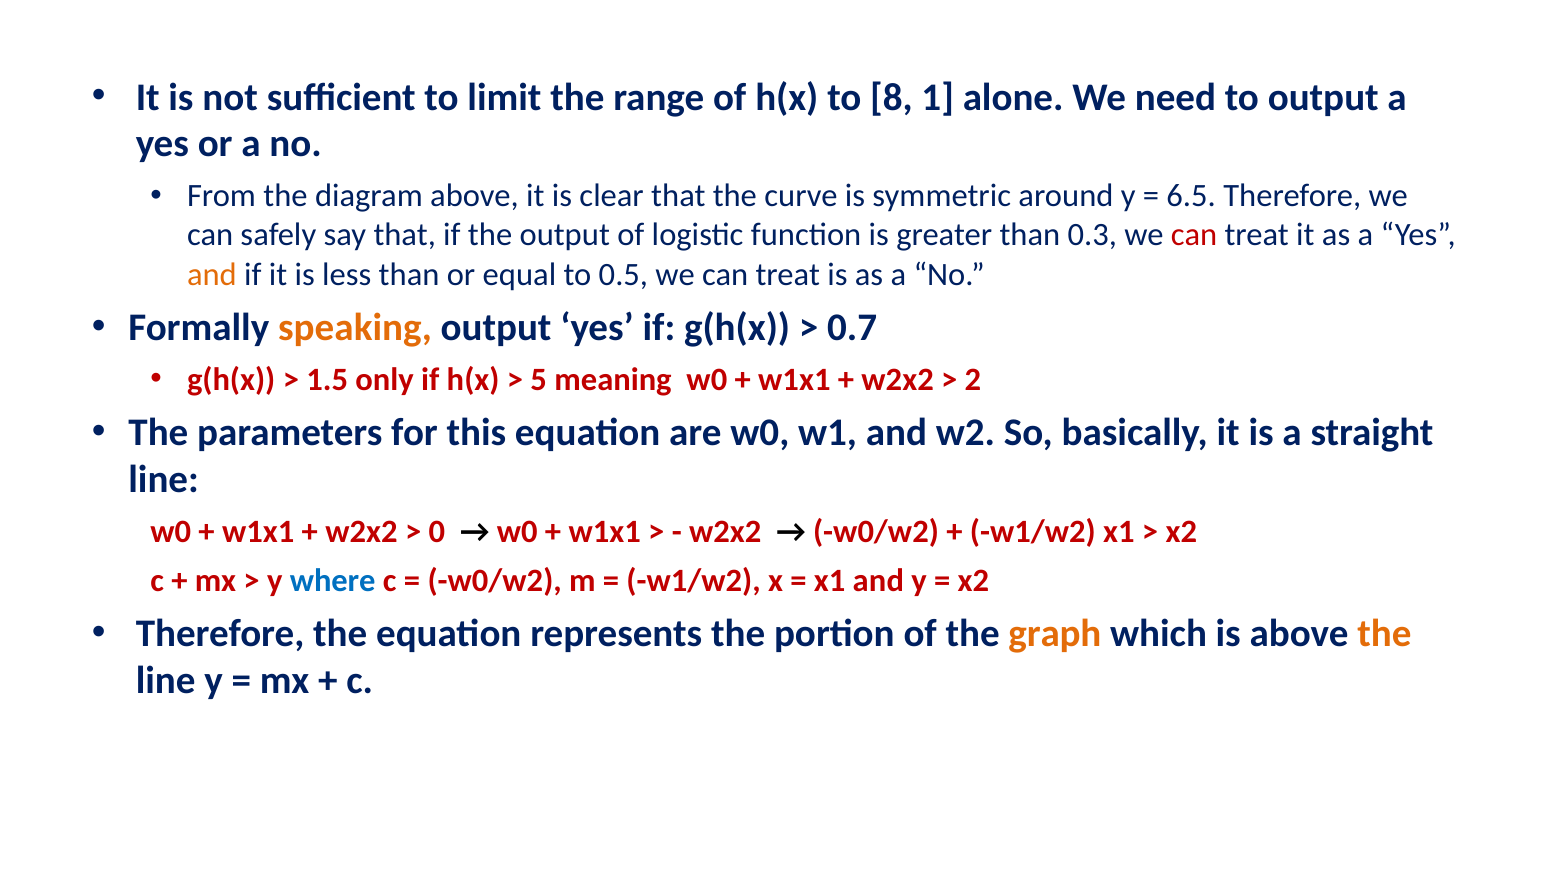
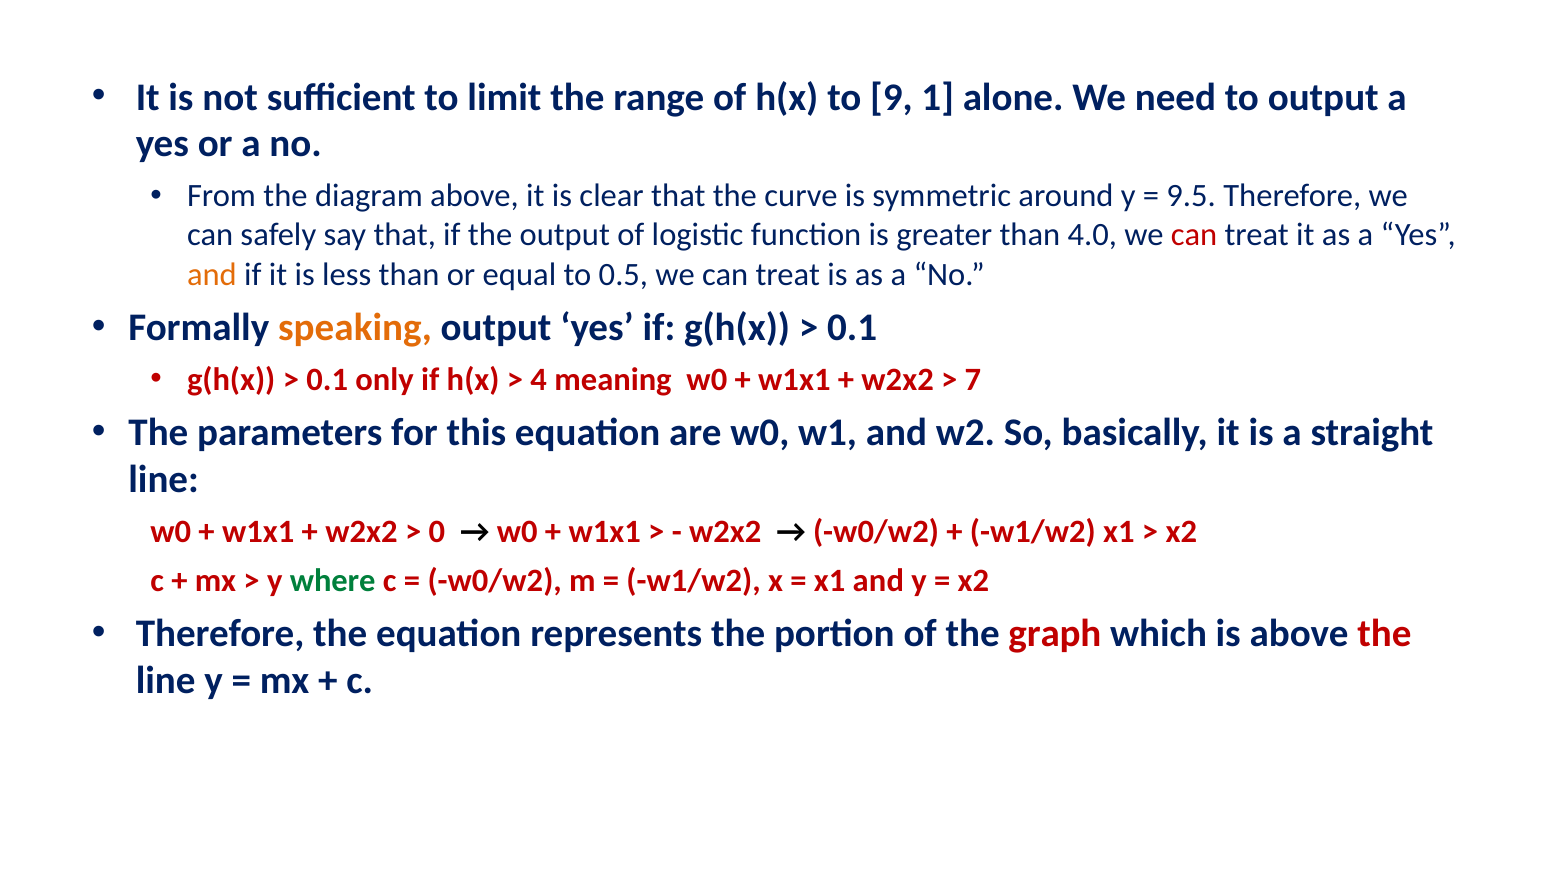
8: 8 -> 9
6.5: 6.5 -> 9.5
0.3: 0.3 -> 4.0
0.7 at (852, 328): 0.7 -> 0.1
1.5 at (327, 380): 1.5 -> 0.1
5: 5 -> 4
2: 2 -> 7
where colour: blue -> green
graph colour: orange -> red
the at (1384, 634) colour: orange -> red
